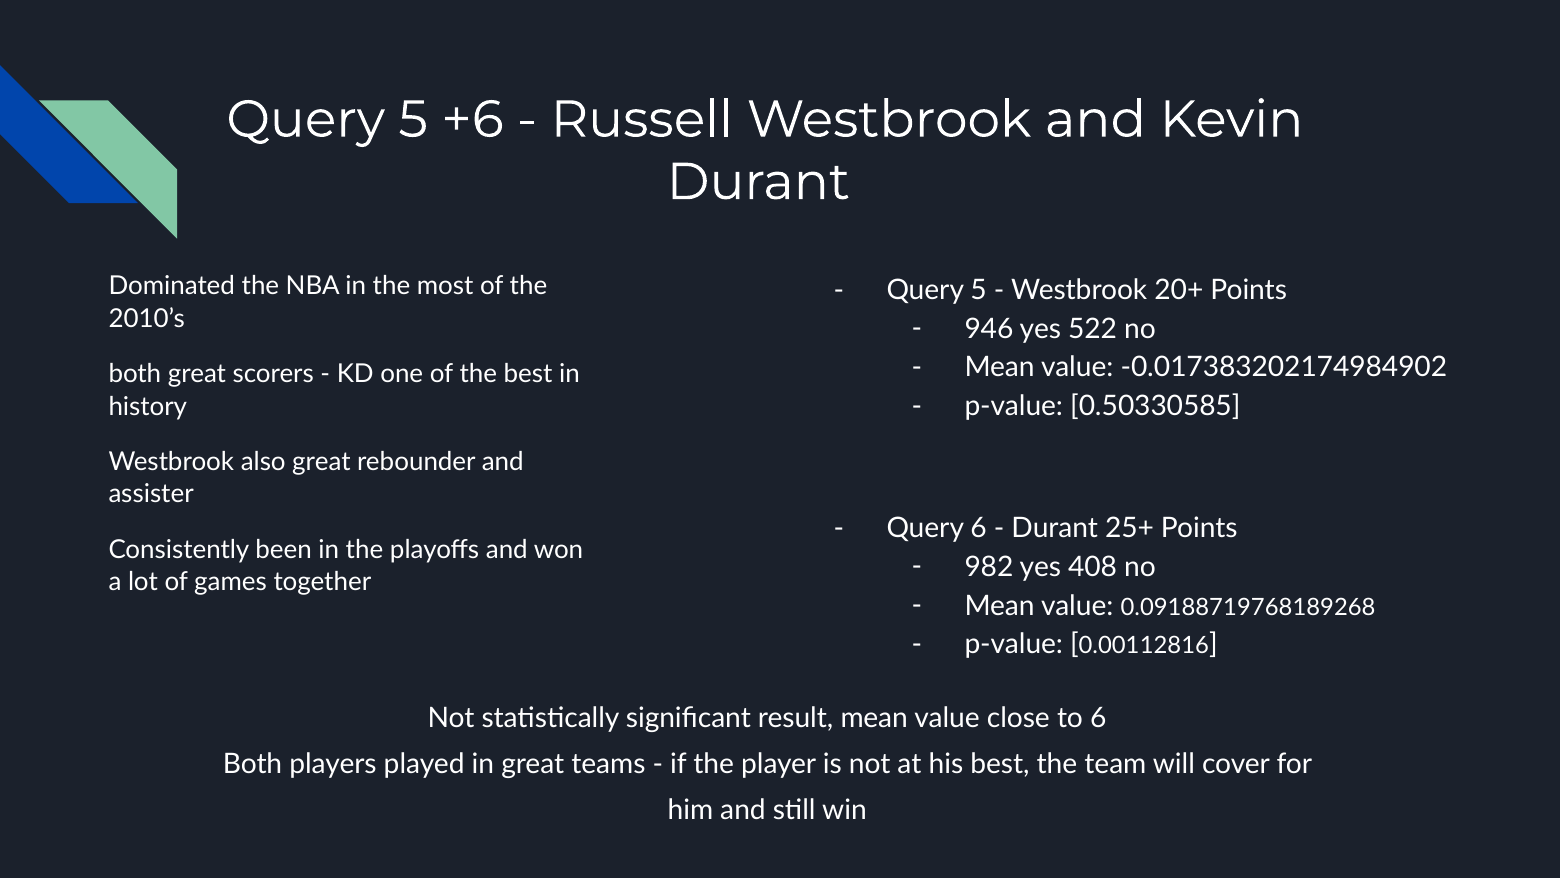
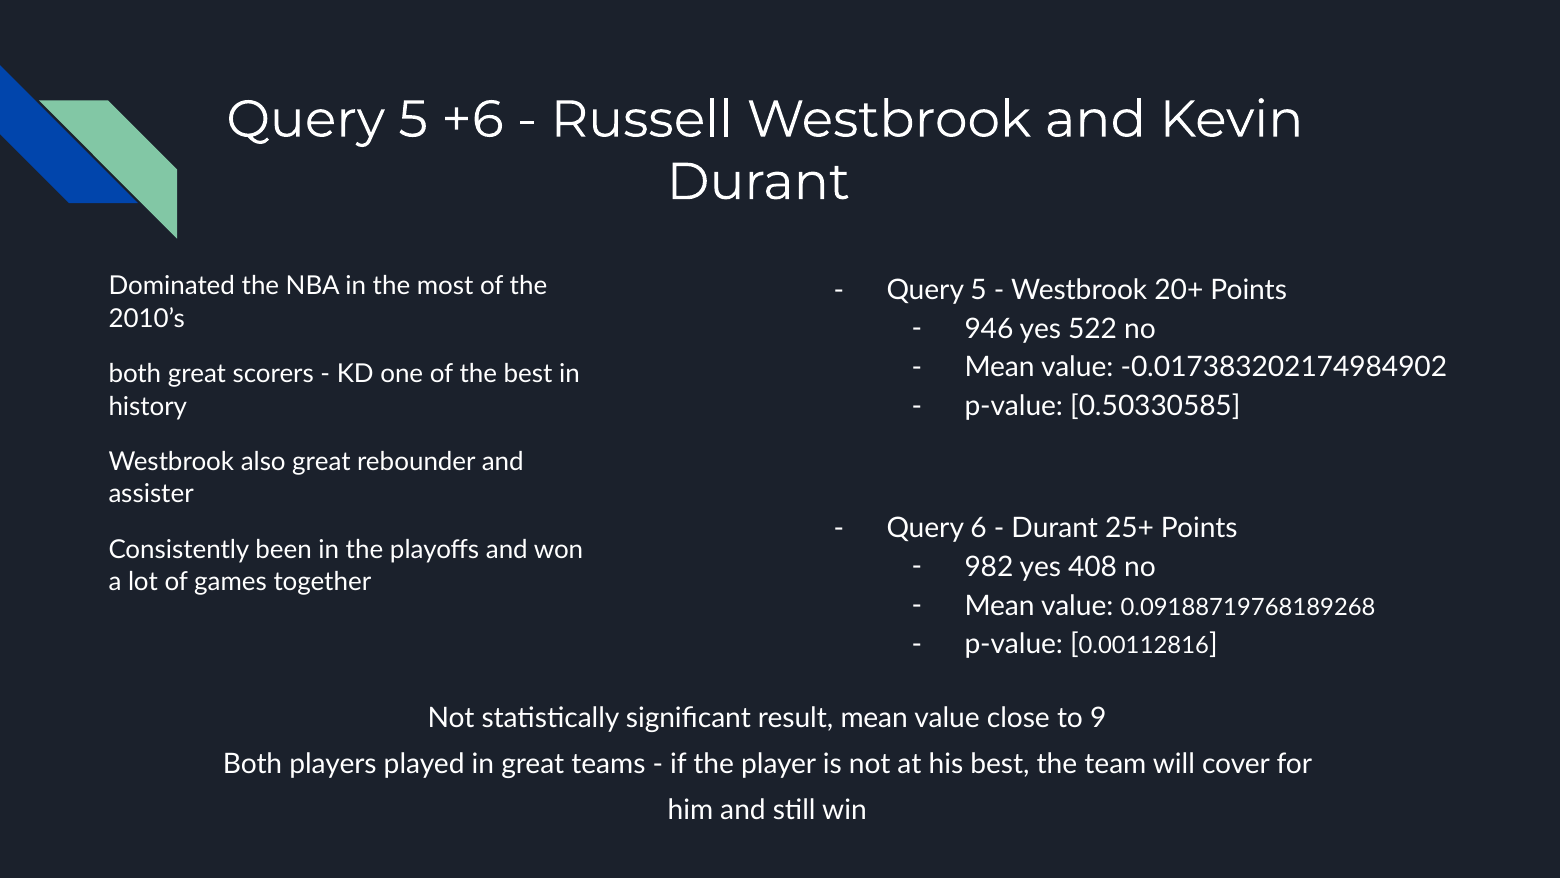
to 6: 6 -> 9
